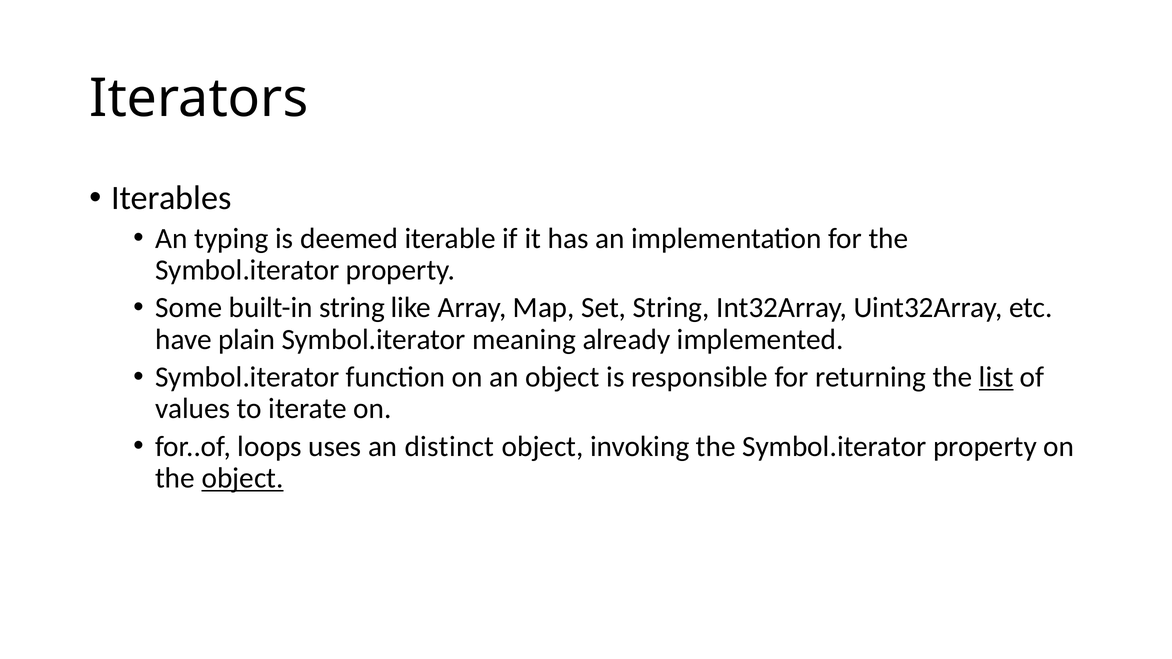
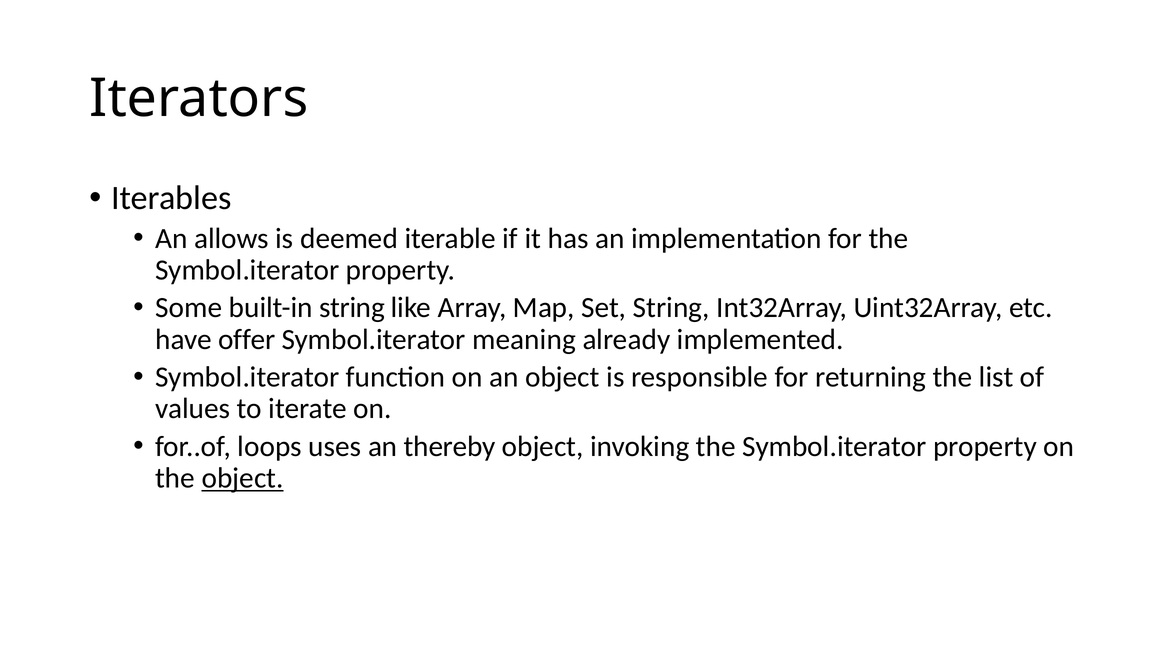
typing: typing -> allows
plain: plain -> offer
list underline: present -> none
distinct: distinct -> thereby
